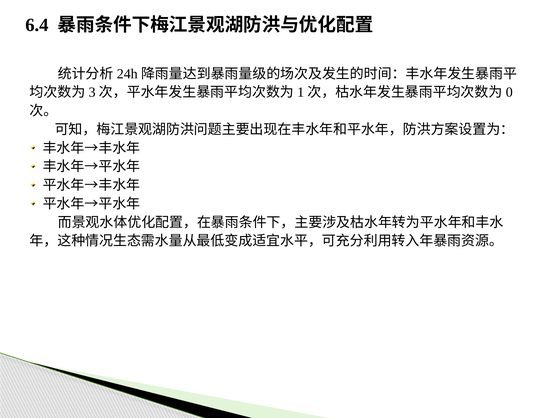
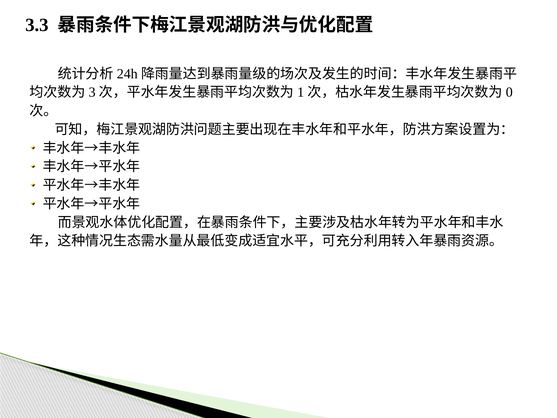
6.4: 6.4 -> 3.3
